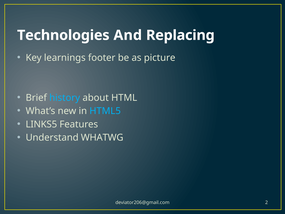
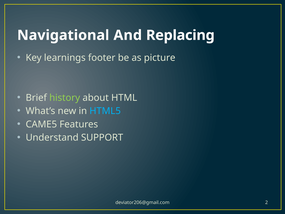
Technologies: Technologies -> Navigational
history colour: light blue -> light green
LINKS5: LINKS5 -> CAME5
WHATWG: WHATWG -> SUPPORT
